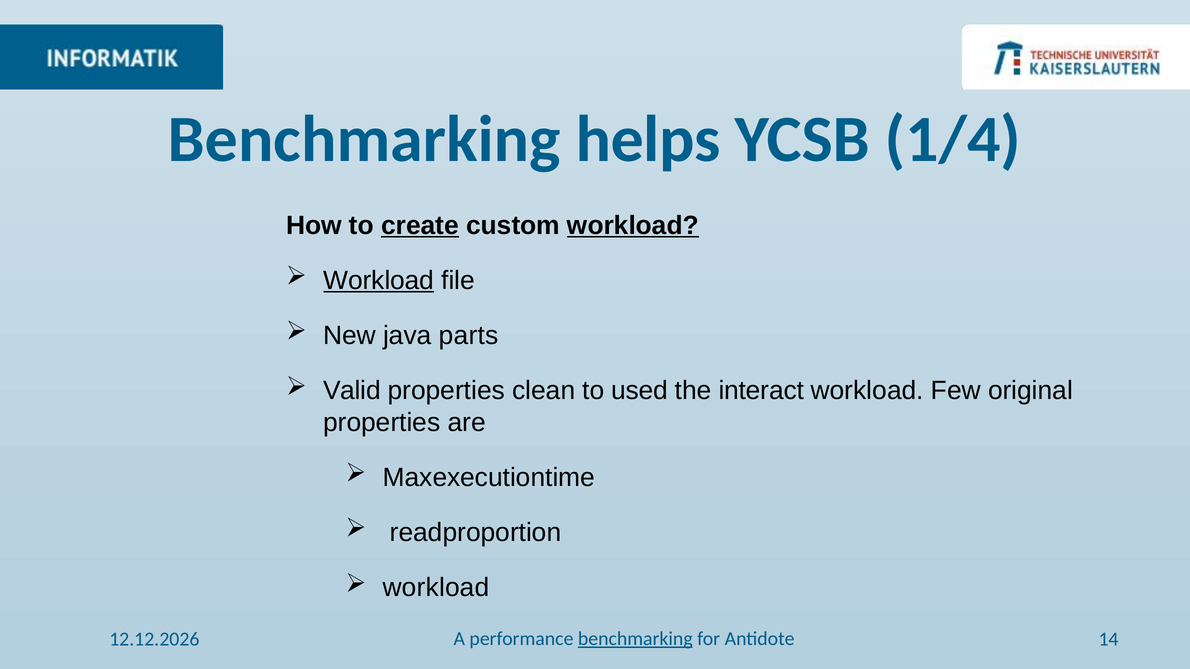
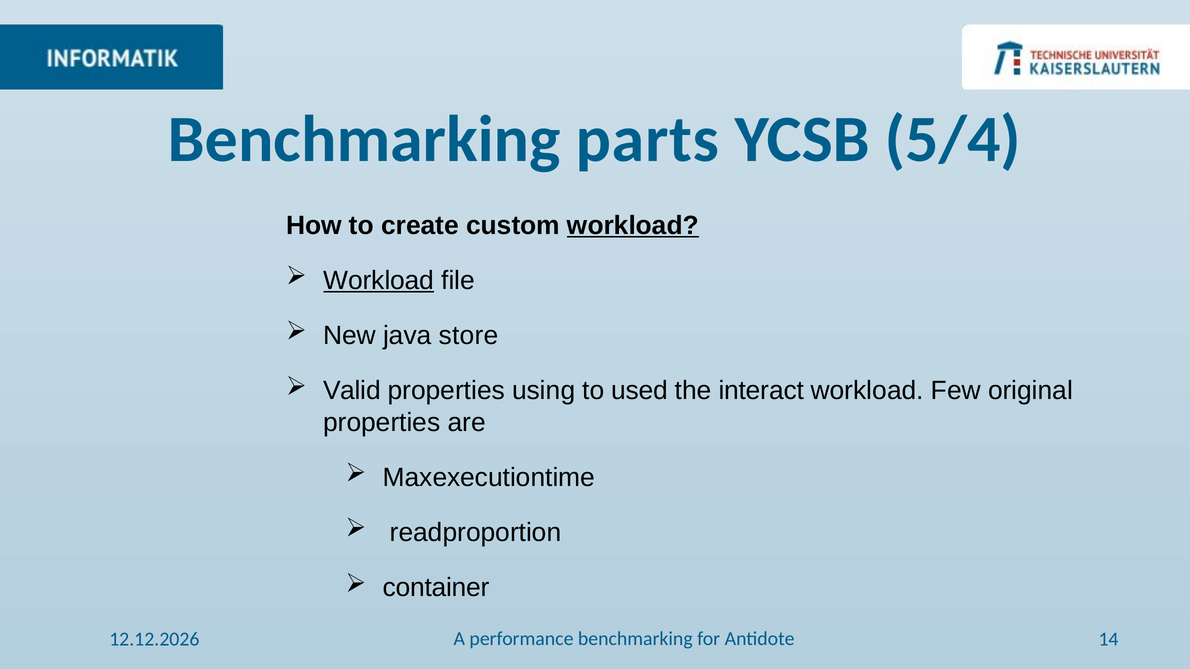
helps: helps -> parts
1/4: 1/4 -> 5/4
create underline: present -> none
parts: parts -> store
clean: clean -> using
workload at (436, 588): workload -> container
benchmarking at (635, 639) underline: present -> none
